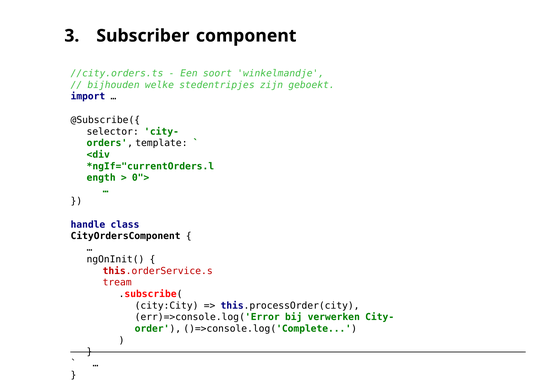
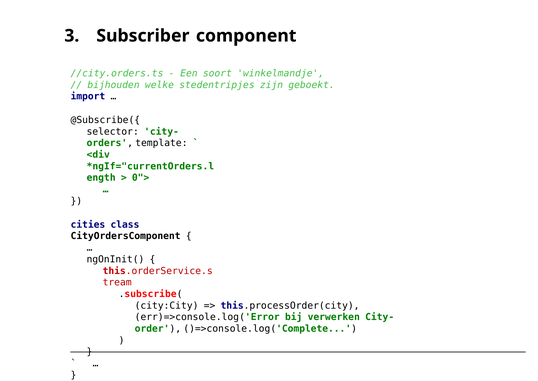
handle: handle -> cities
